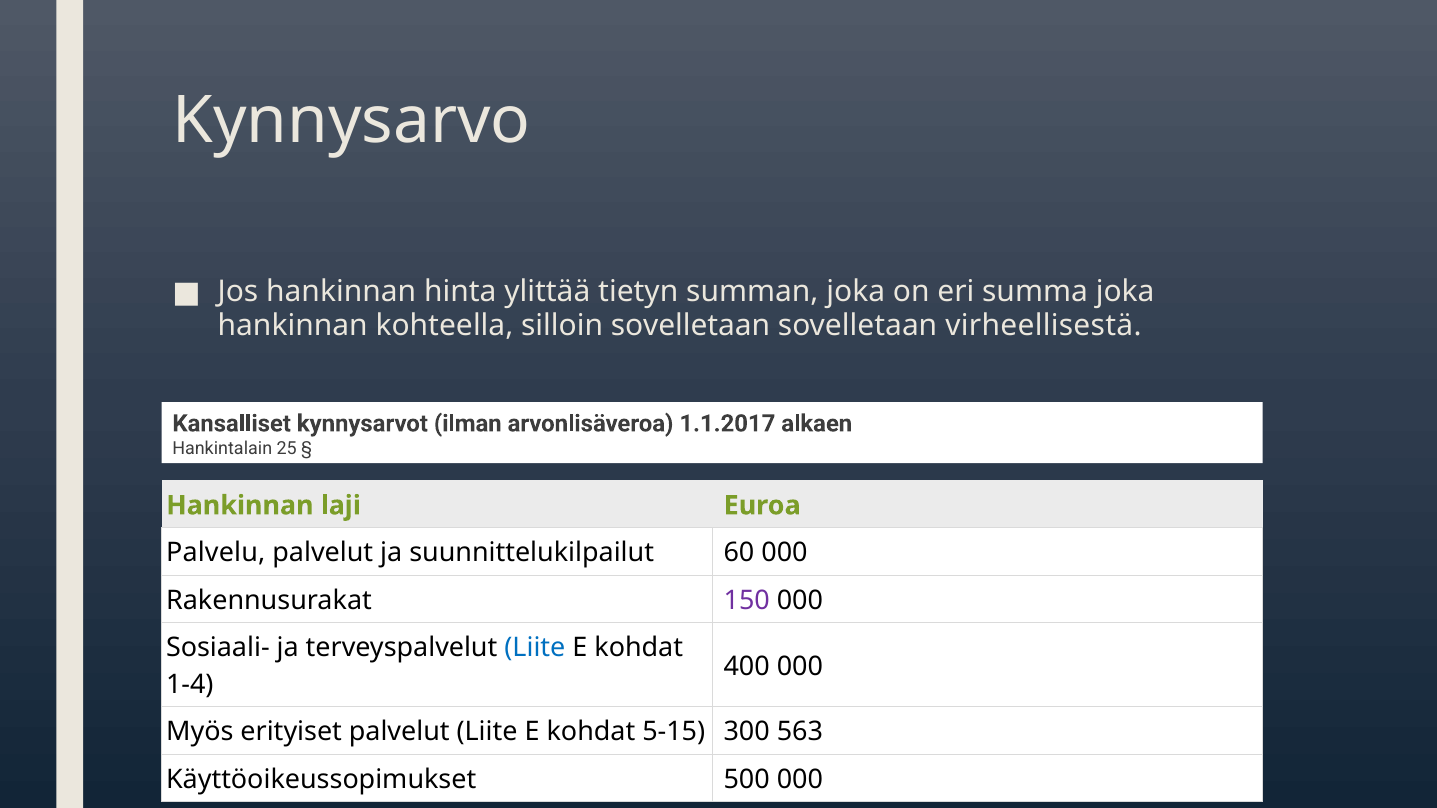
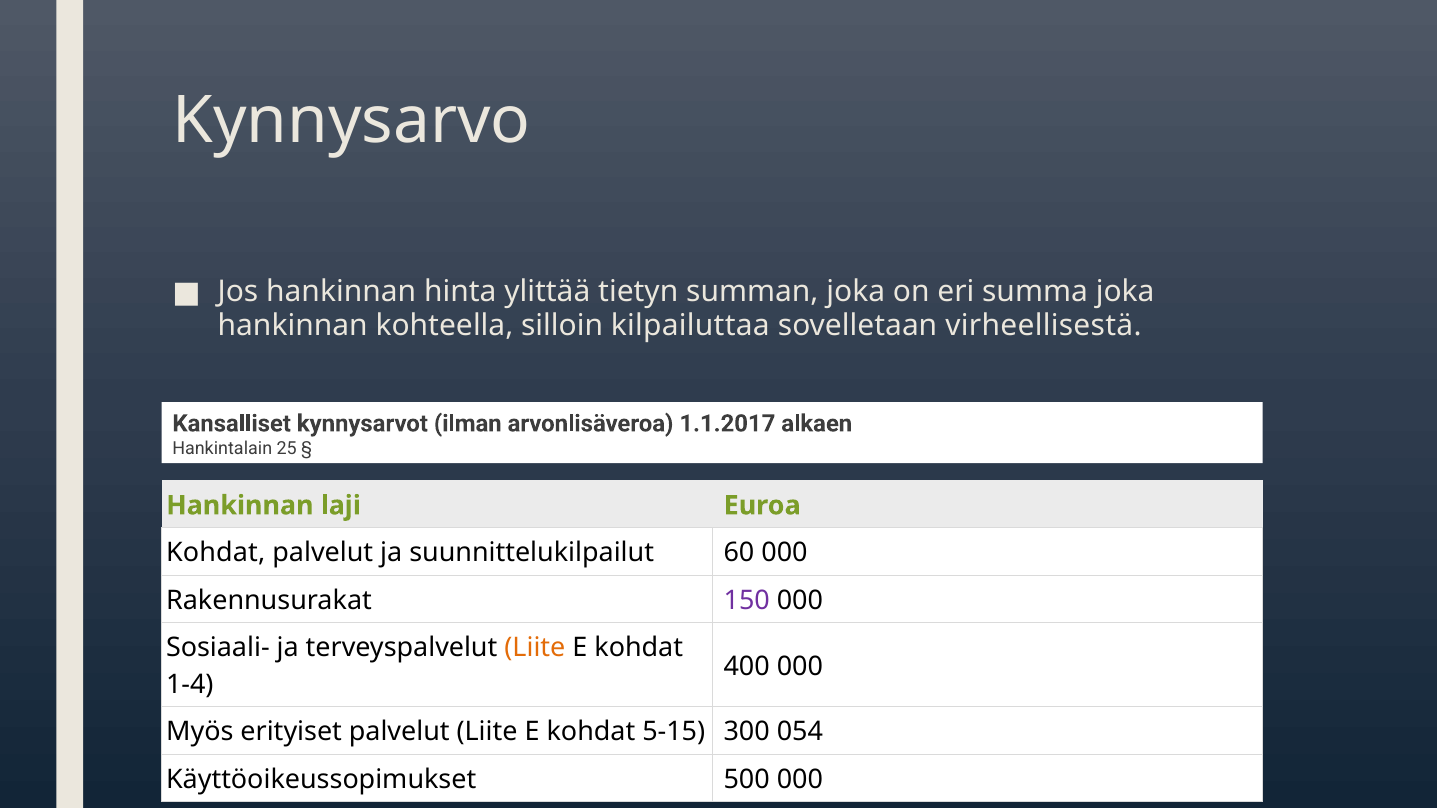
silloin sovelletaan: sovelletaan -> kilpailuttaa
Palvelu at (216, 553): Palvelu -> Kohdat
Liite at (535, 648) colour: blue -> orange
563: 563 -> 054
